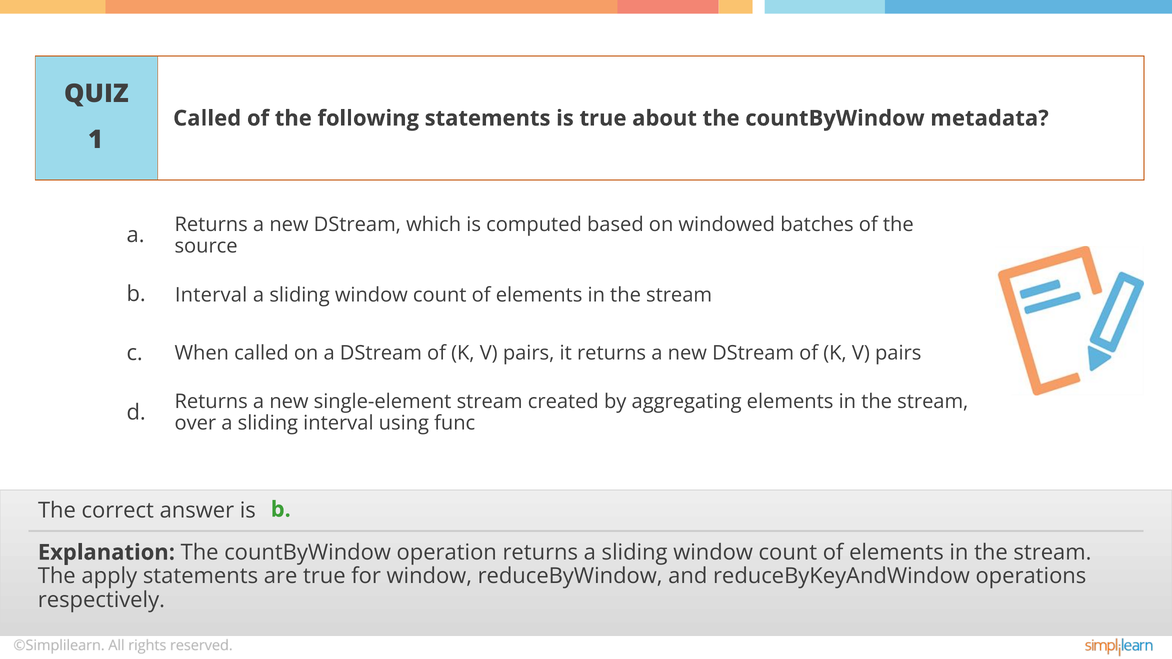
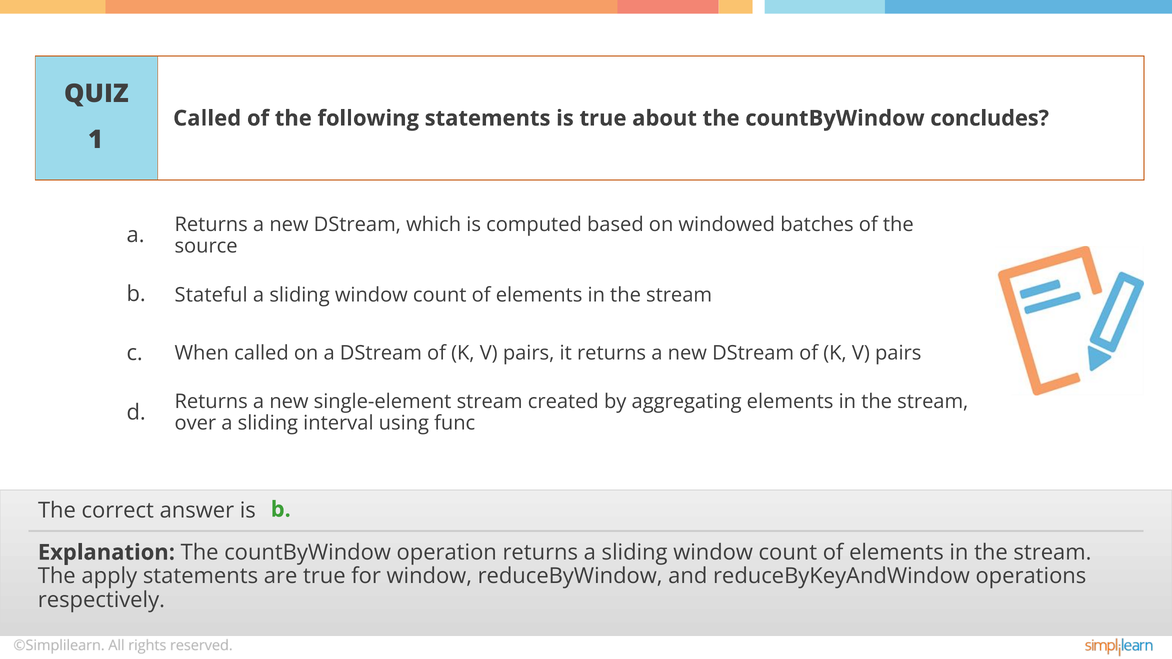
metadata: metadata -> concludes
Interval at (211, 295): Interval -> Stateful
